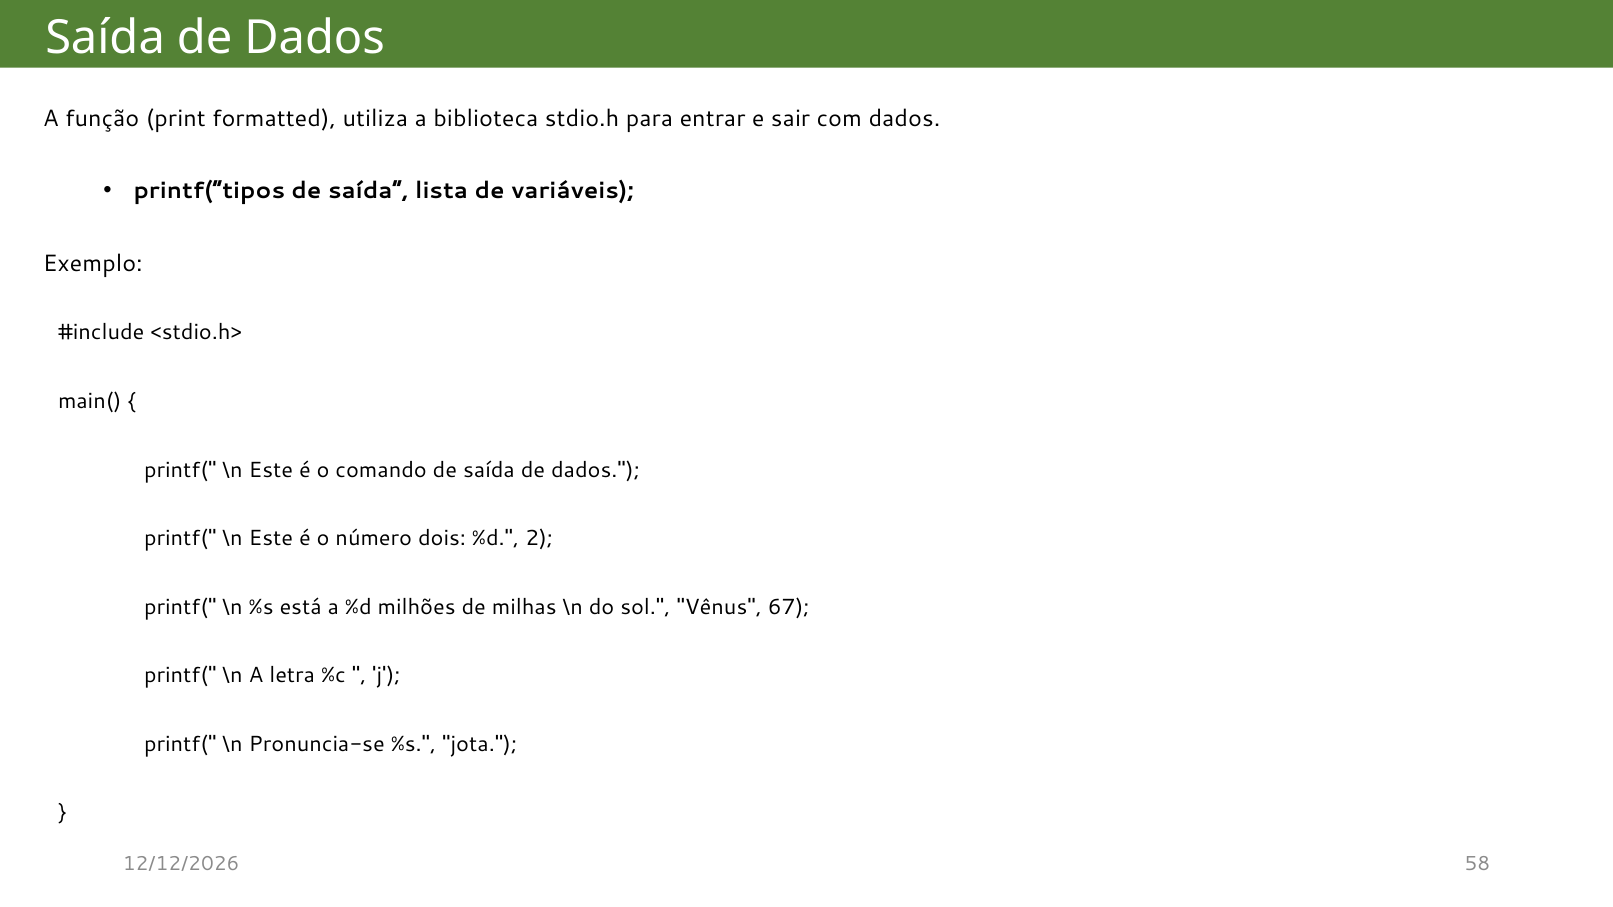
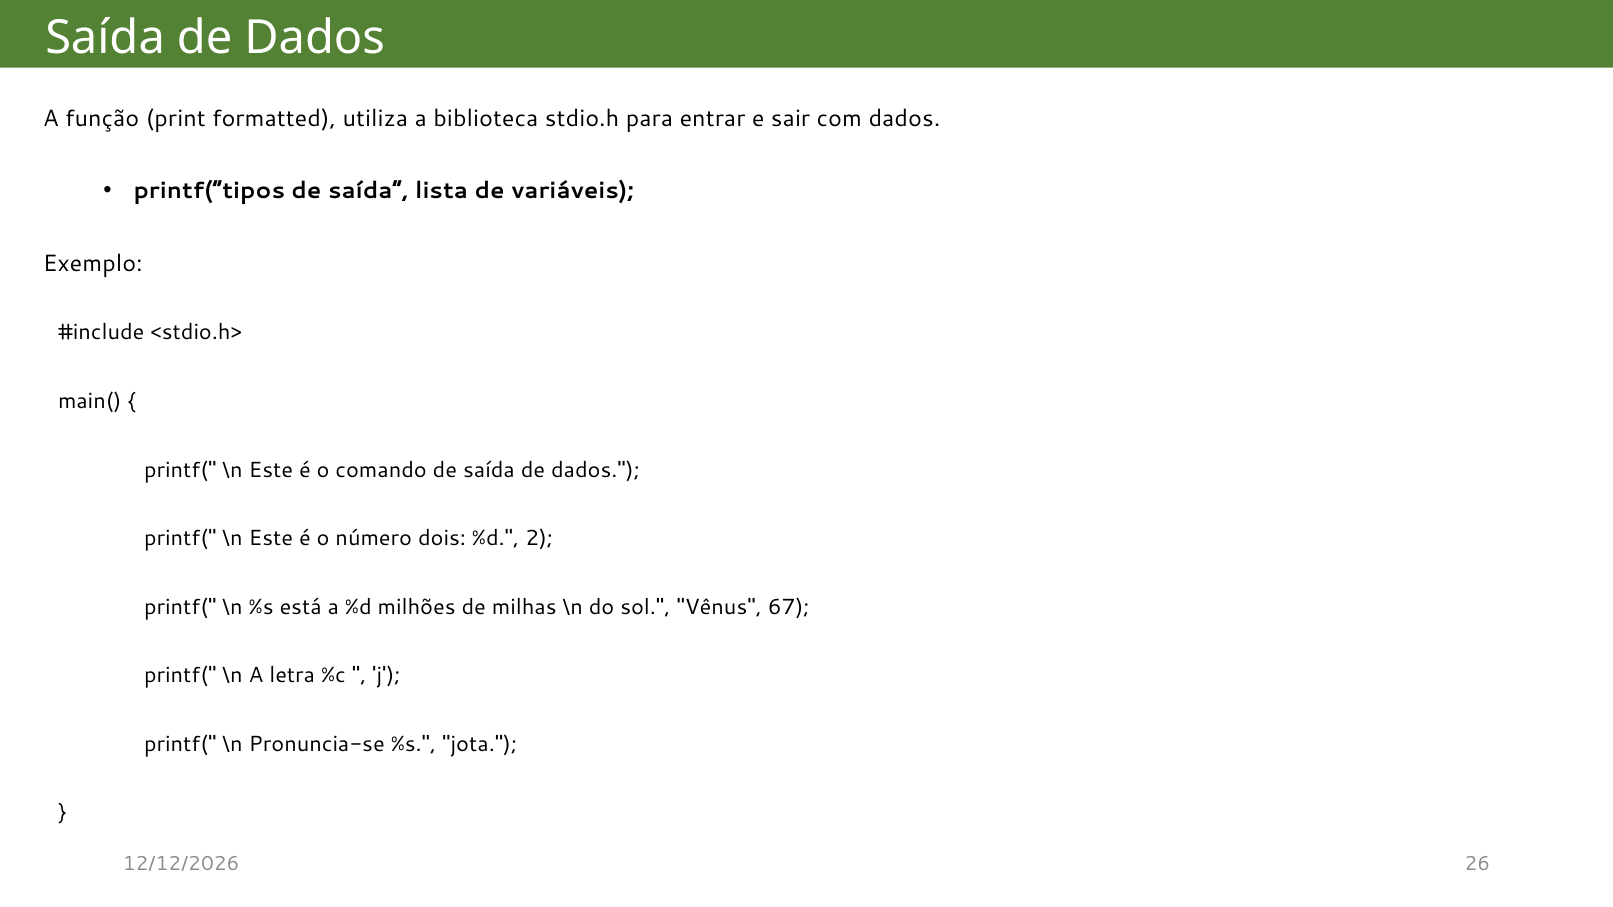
58: 58 -> 26
